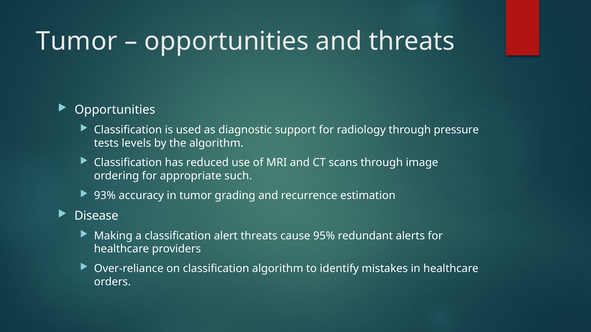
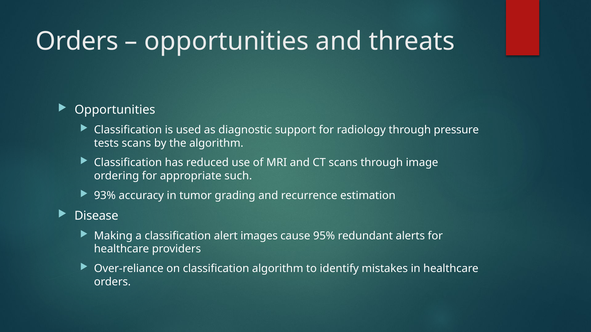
Tumor at (77, 41): Tumor -> Orders
tests levels: levels -> scans
alert threats: threats -> images
